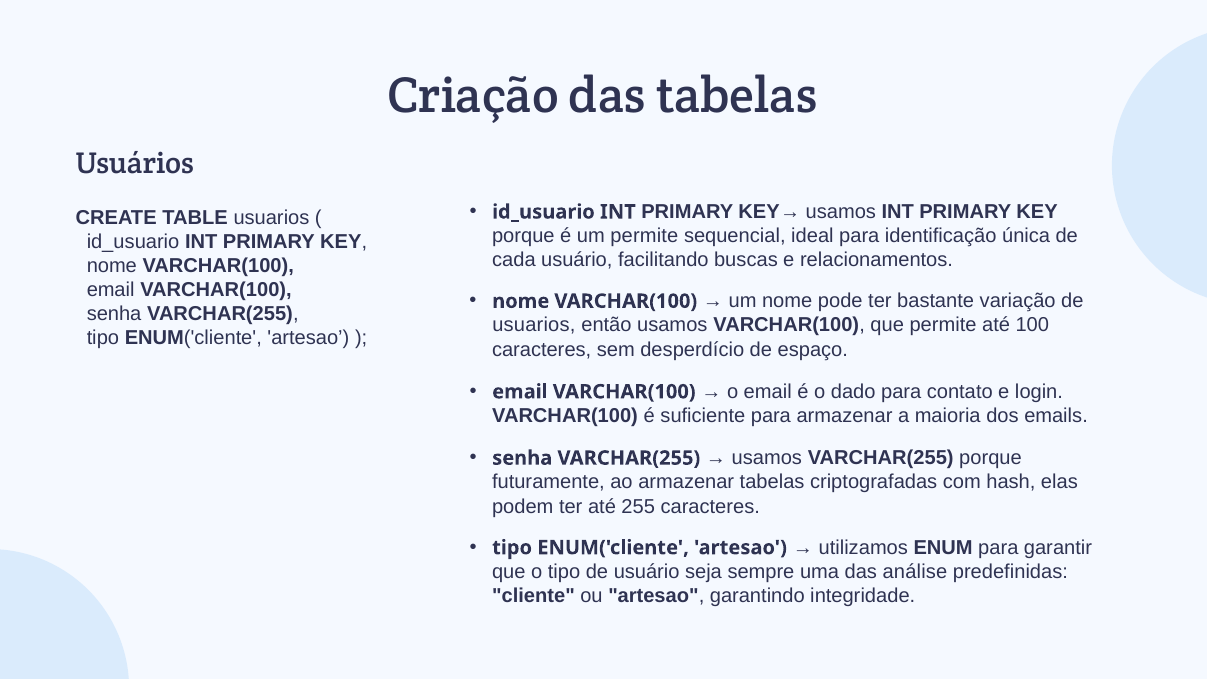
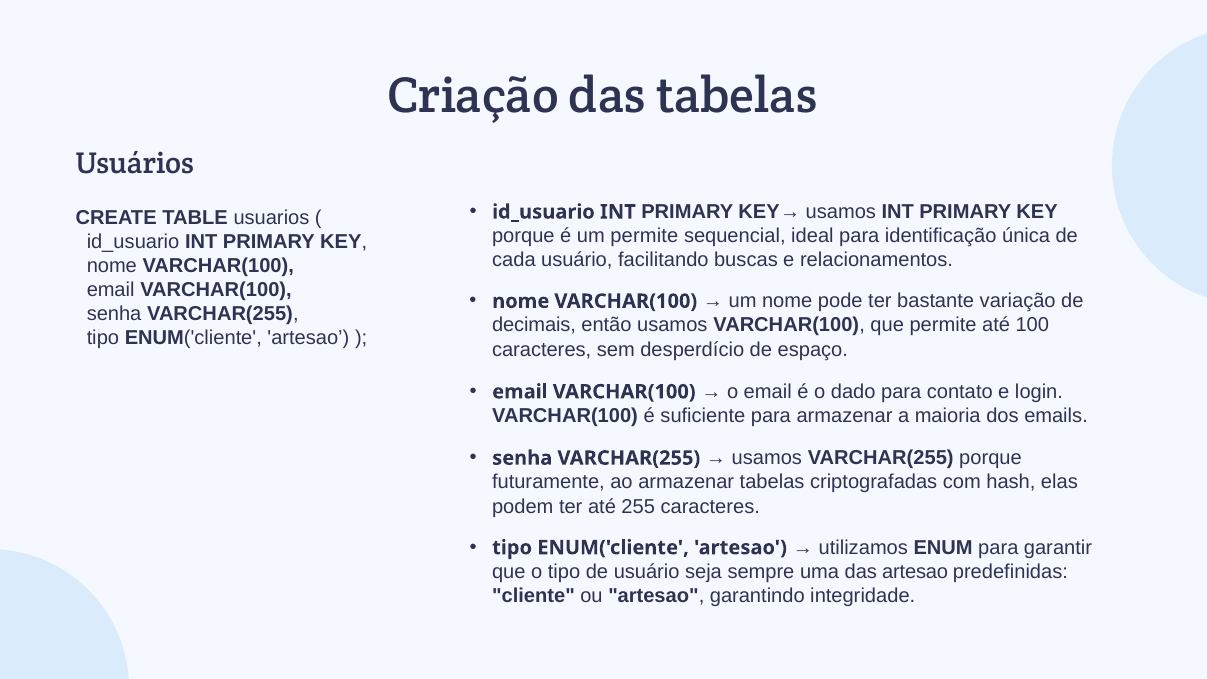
usuarios at (534, 325): usuarios -> decimais
das análise: análise -> artesao
